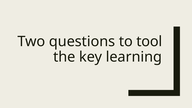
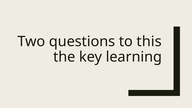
tool: tool -> this
